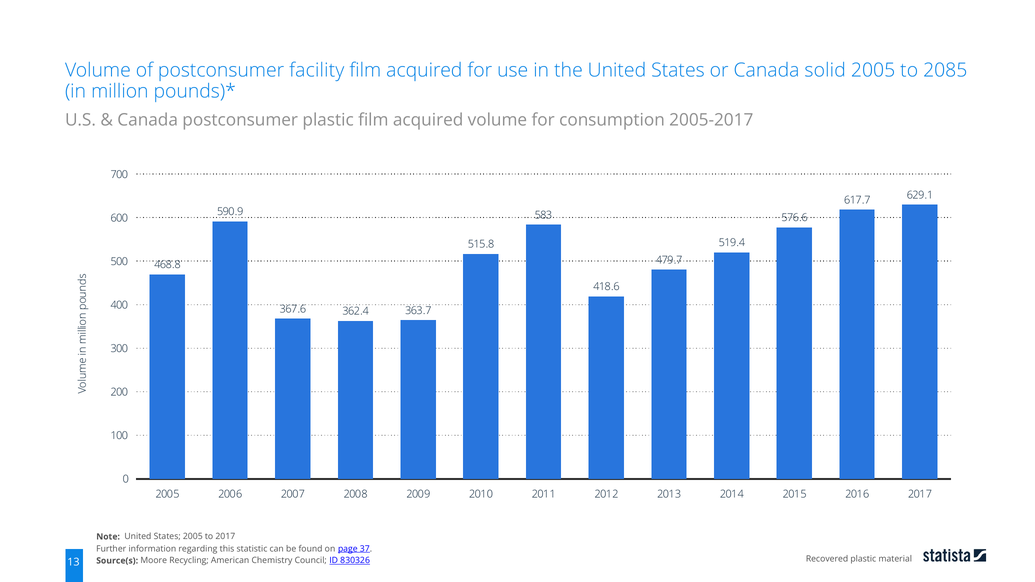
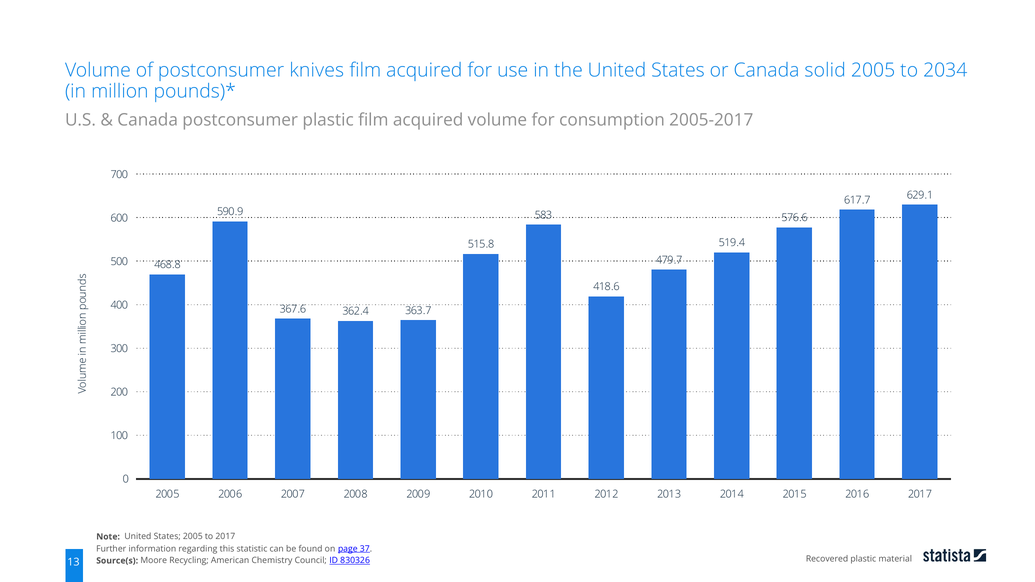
facility: facility -> knives
2085: 2085 -> 2034
